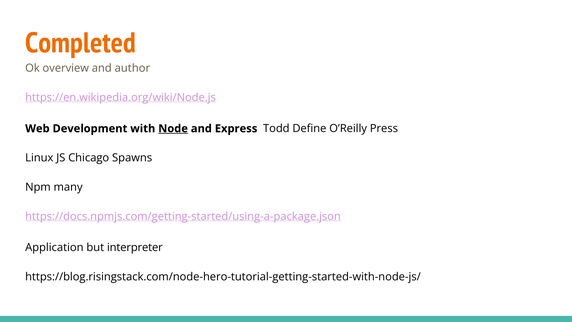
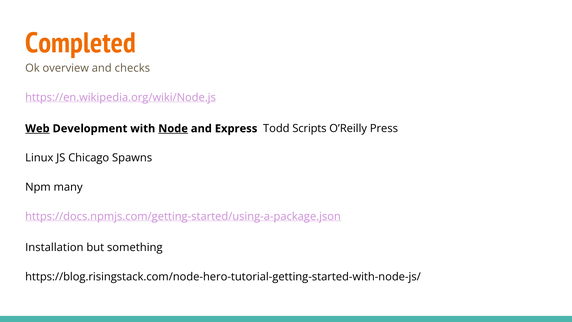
author: author -> checks
Web underline: none -> present
Define: Define -> Scripts
Application: Application -> Installation
interpreter: interpreter -> something
